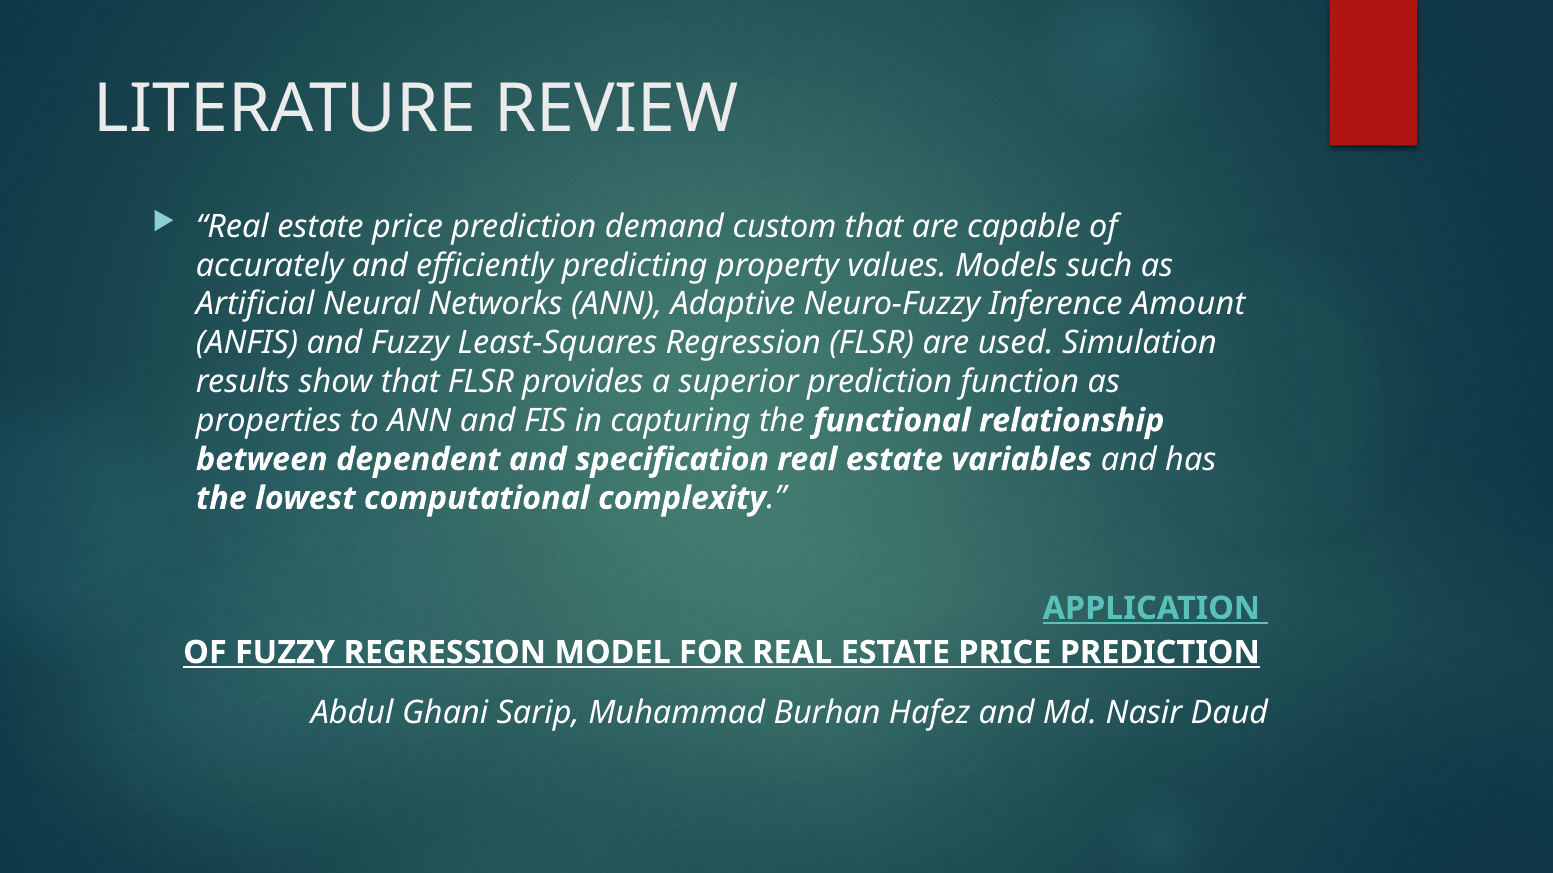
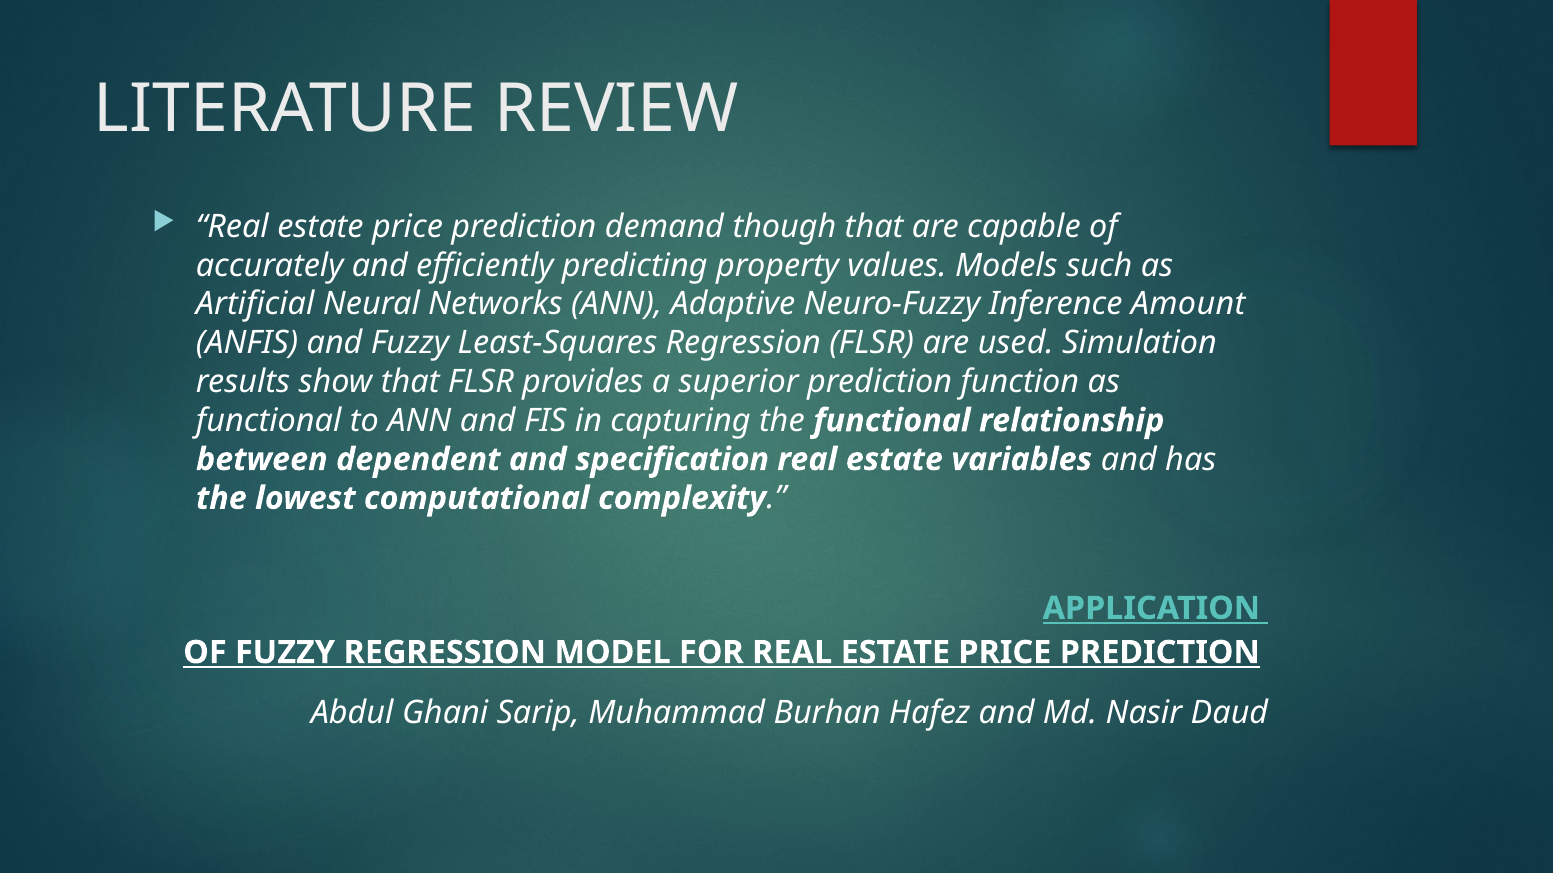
custom: custom -> though
properties at (269, 421): properties -> functional
